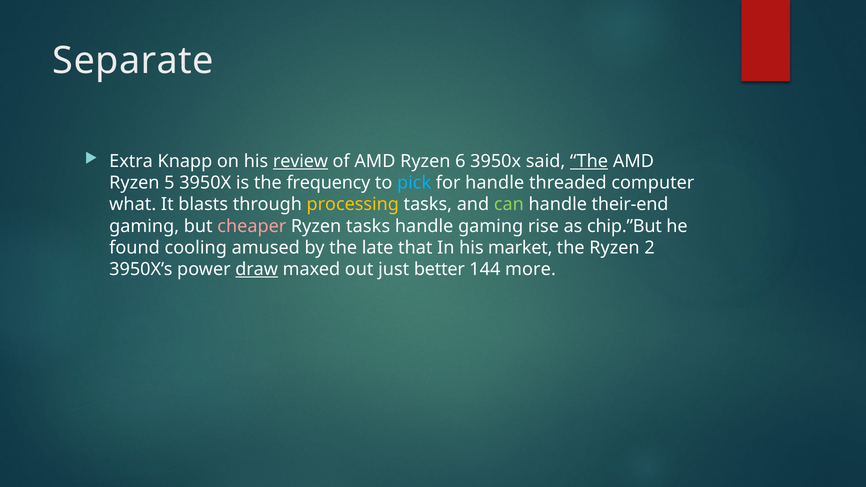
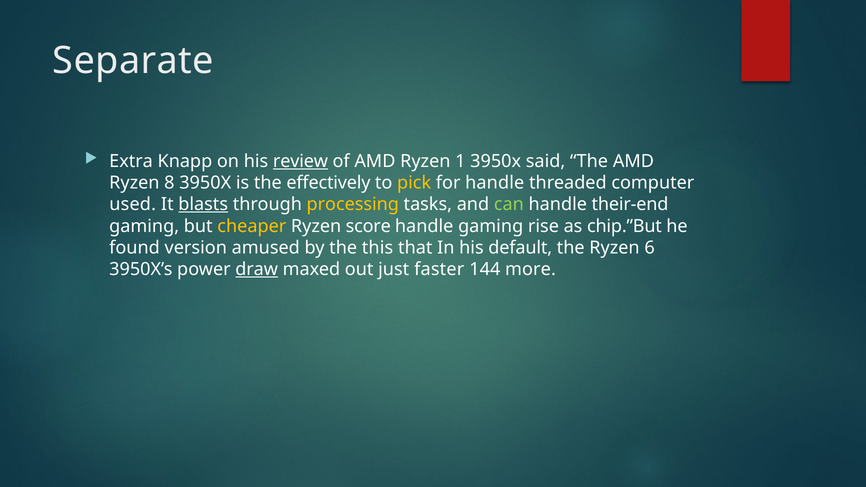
6: 6 -> 1
The at (589, 161) underline: present -> none
5: 5 -> 8
frequency: frequency -> effectively
pick colour: light blue -> yellow
what: what -> used
blasts underline: none -> present
cheaper colour: pink -> yellow
Ryzen tasks: tasks -> score
cooling: cooling -> version
late: late -> this
market: market -> default
2: 2 -> 6
better: better -> faster
